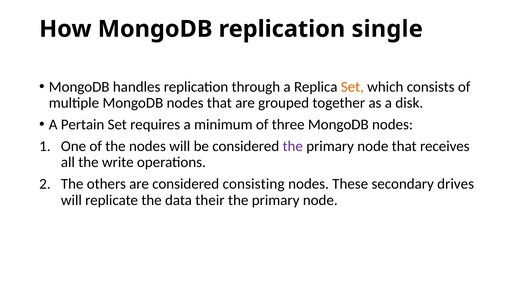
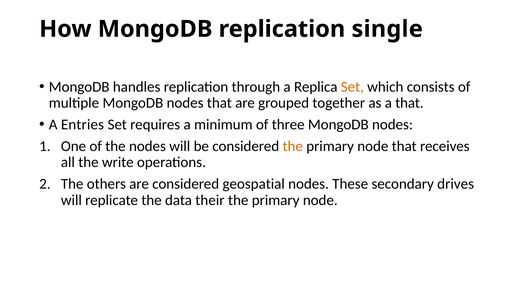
a disk: disk -> that
Pertain: Pertain -> Entries
the at (293, 146) colour: purple -> orange
consisting: consisting -> geospatial
